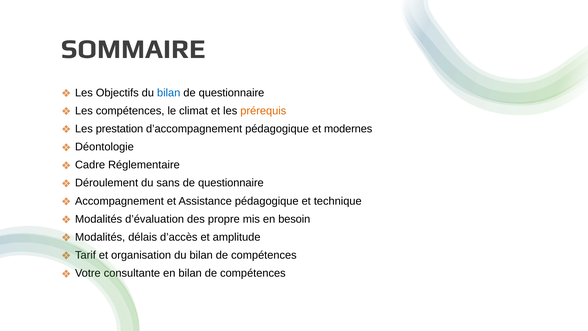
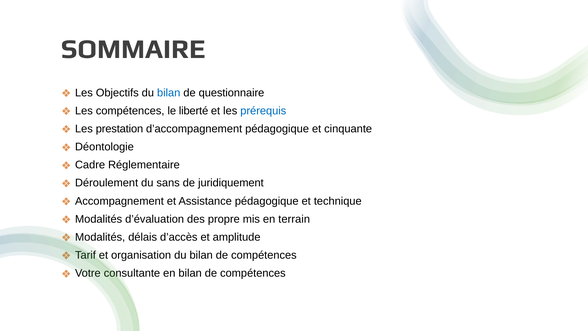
climat: climat -> liberté
prérequis colour: orange -> blue
modernes: modernes -> cinquante
questionnaire at (231, 183): questionnaire -> juridiquement
besoin: besoin -> terrain
